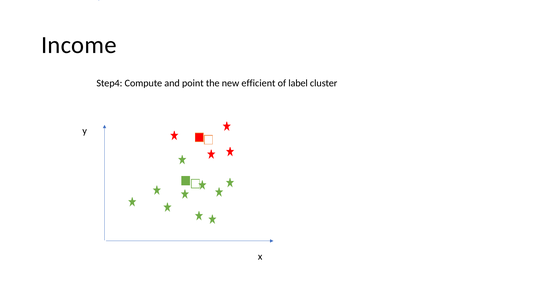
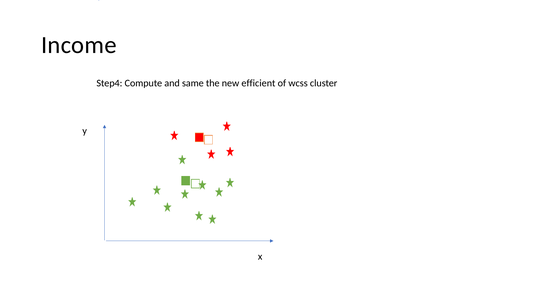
point: point -> same
label: label -> wcss
